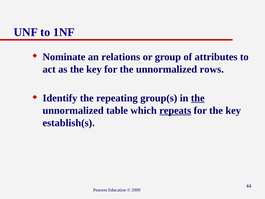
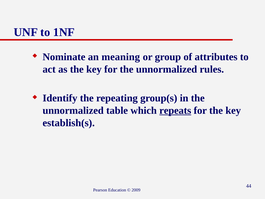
relations: relations -> meaning
rows: rows -> rules
the at (198, 98) underline: present -> none
